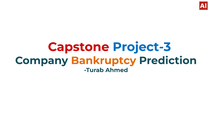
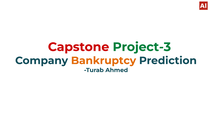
Project-3 colour: blue -> green
